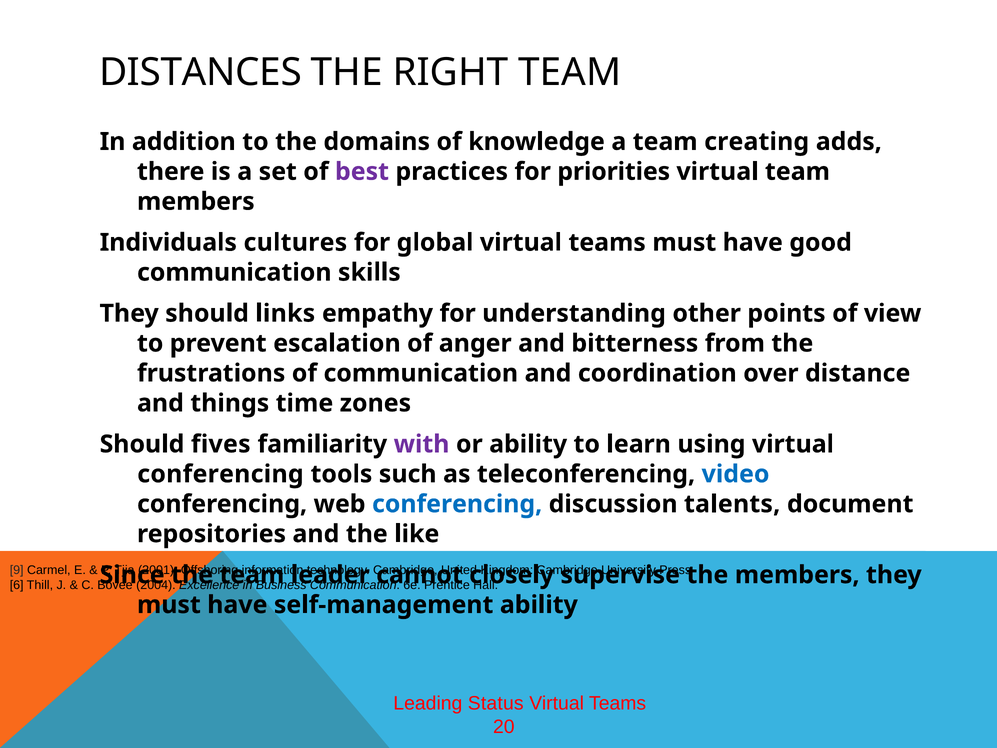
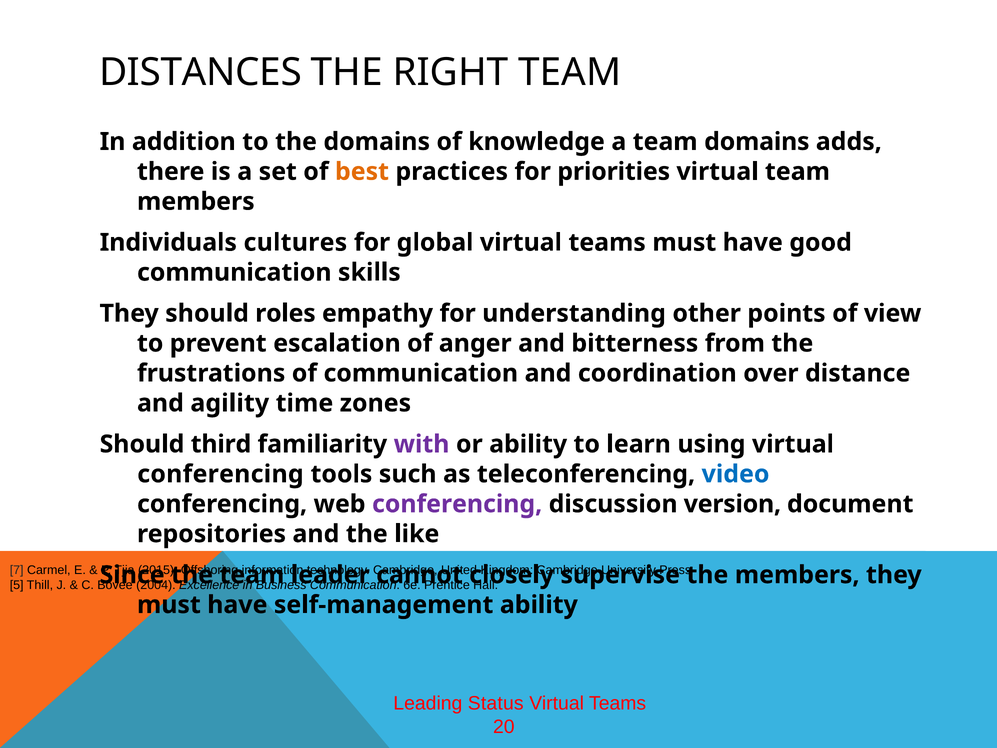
team creating: creating -> domains
best colour: purple -> orange
links: links -> roles
things: things -> agility
fives: fives -> third
conferencing at (457, 504) colour: blue -> purple
talents: talents -> version
9: 9 -> 7
2001: 2001 -> 2015
6: 6 -> 5
